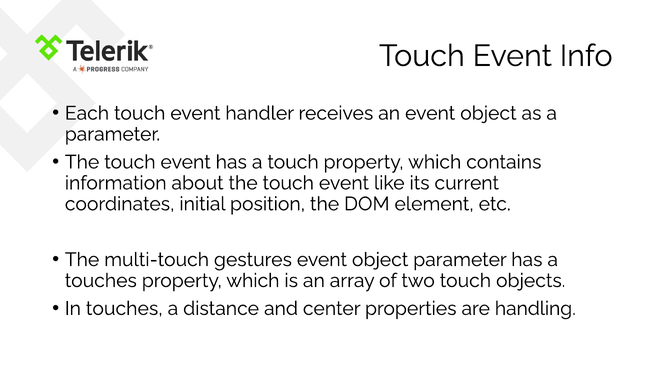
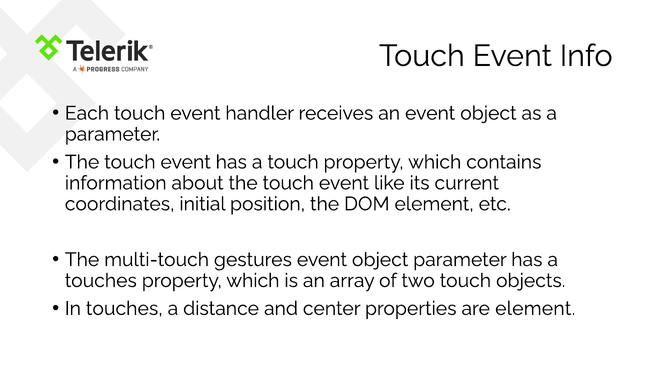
are handling: handling -> element
